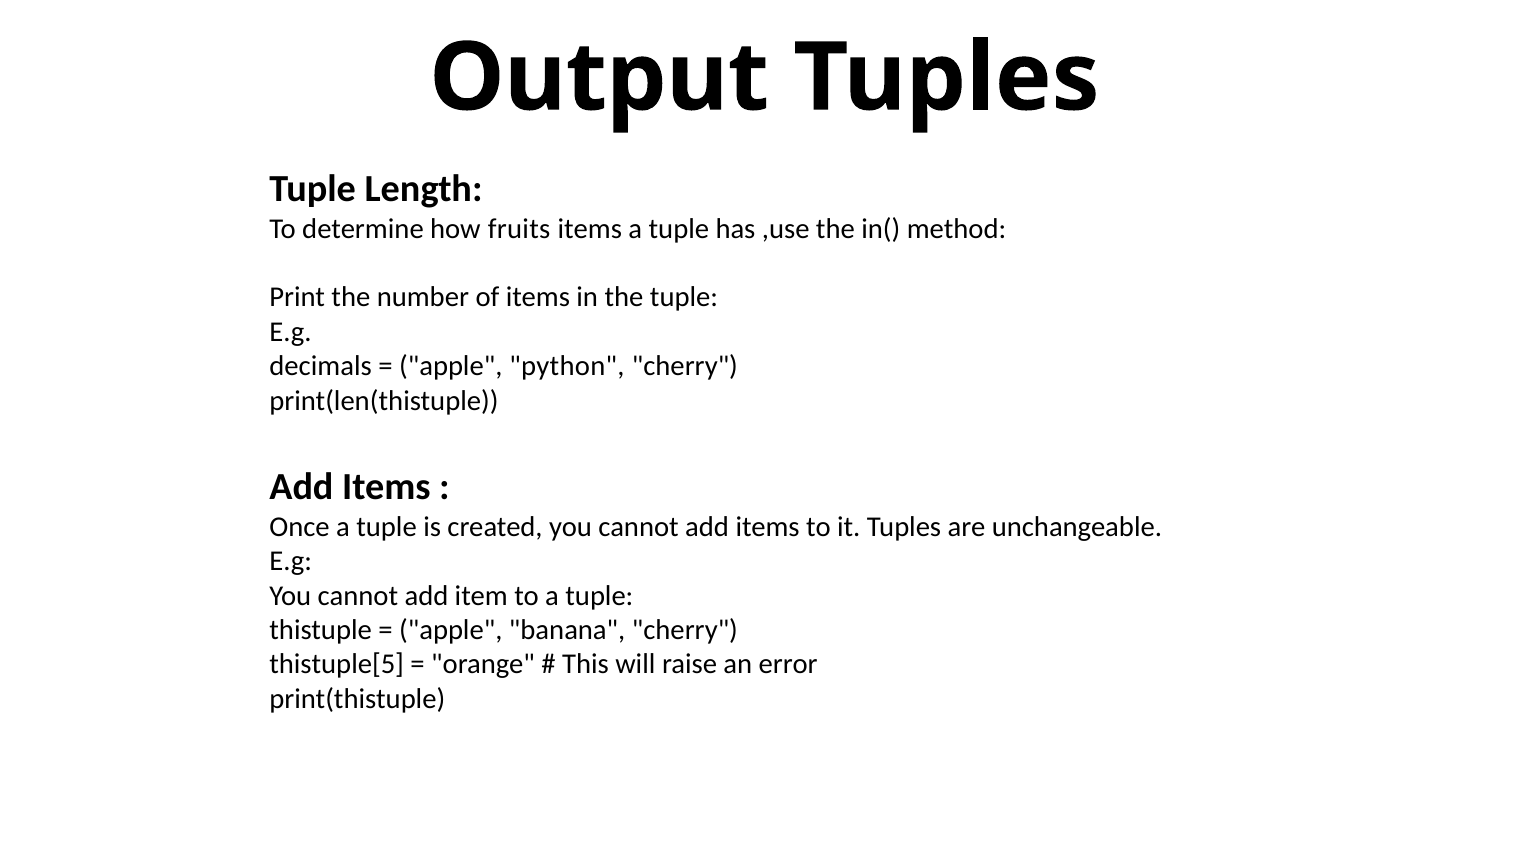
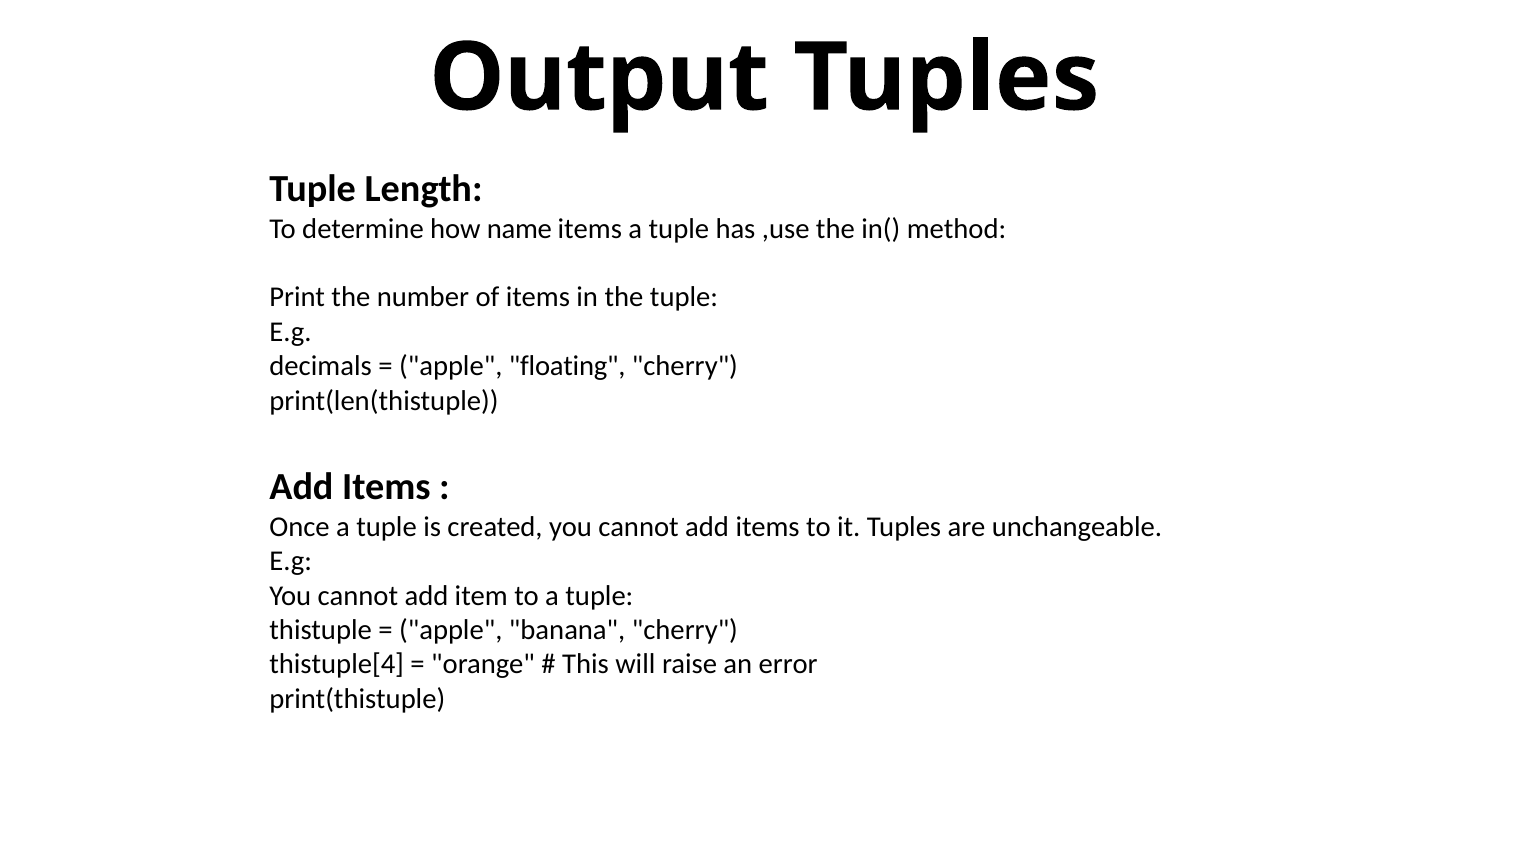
fruits: fruits -> name
python: python -> floating
thistuple[5: thistuple[5 -> thistuple[4
